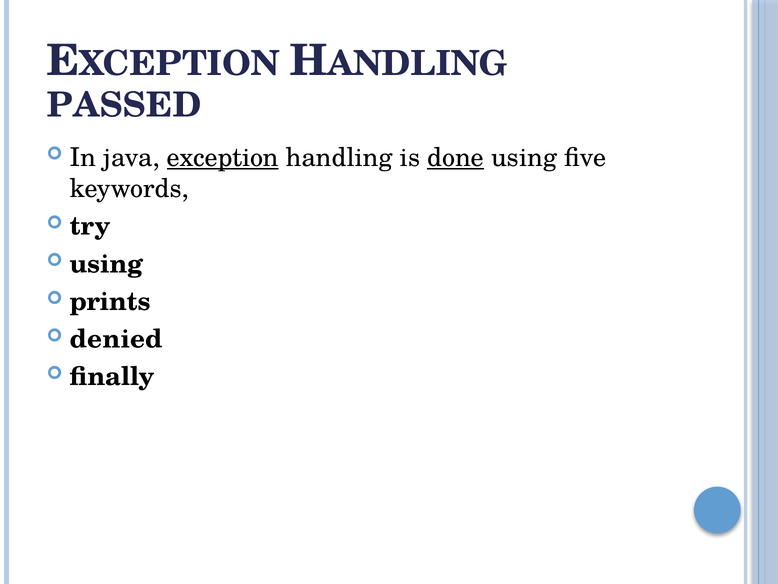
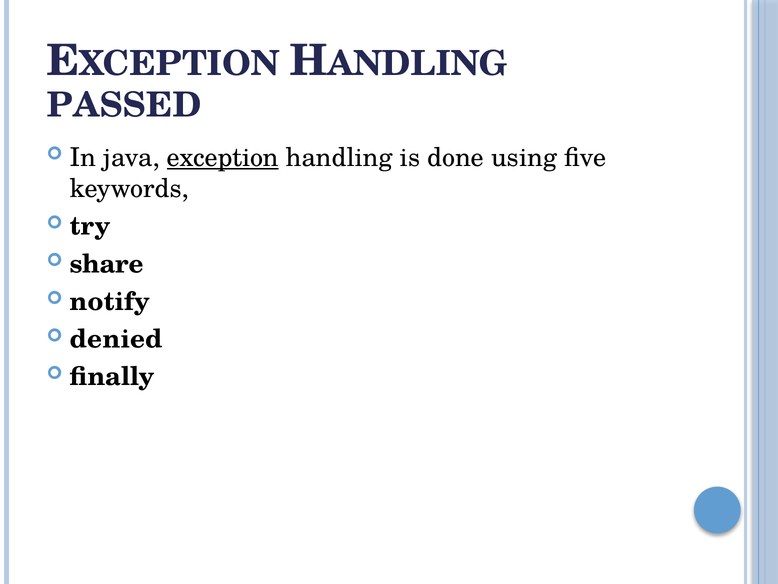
done underline: present -> none
using at (106, 264): using -> share
prints: prints -> notify
